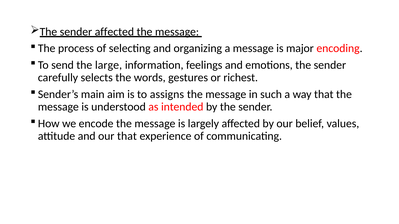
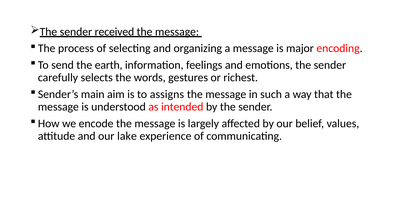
sender affected: affected -> received
large: large -> earth
our that: that -> lake
